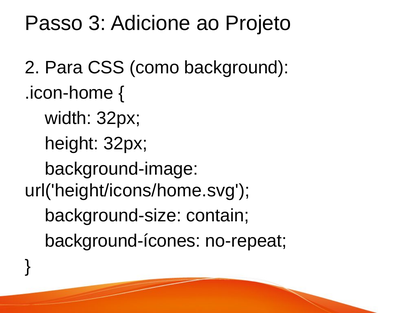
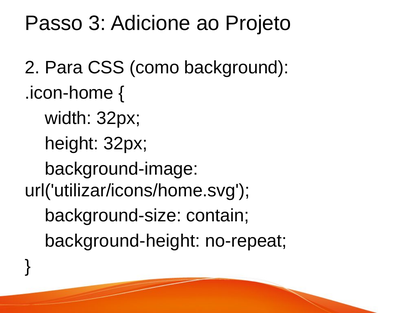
url('height/icons/home.svg: url('height/icons/home.svg -> url('utilizar/icons/home.svg
background-ícones: background-ícones -> background-height
